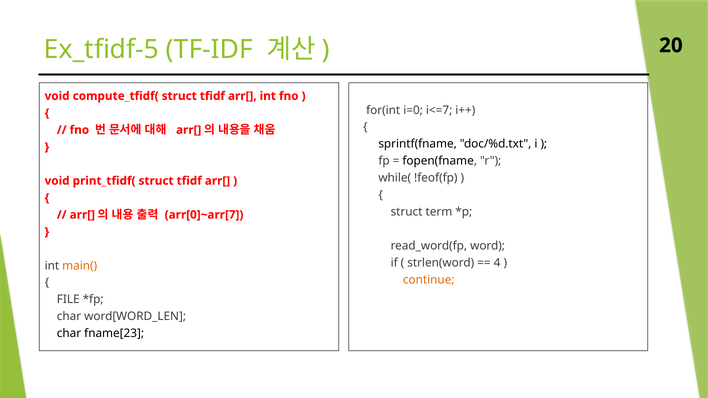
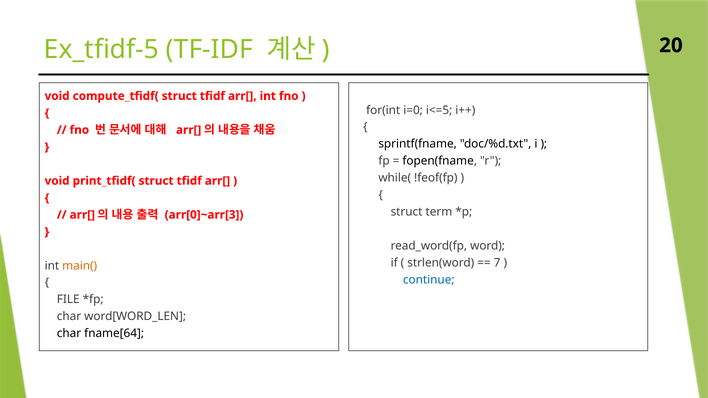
i<=7: i<=7 -> i<=5
arr[0]~arr[7: arr[0]~arr[7 -> arr[0]~arr[3
4: 4 -> 7
continue colour: orange -> blue
fname[23: fname[23 -> fname[64
